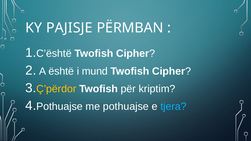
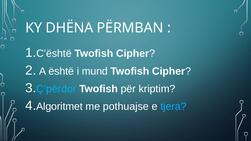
PAJISJE: PAJISJE -> DHËNA
Ç’përdor colour: yellow -> light blue
Pothuajse at (59, 107): Pothuajse -> Algoritmet
